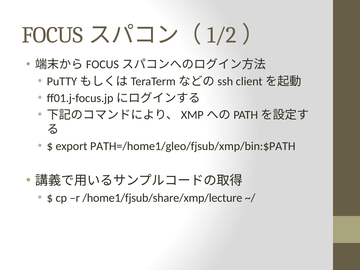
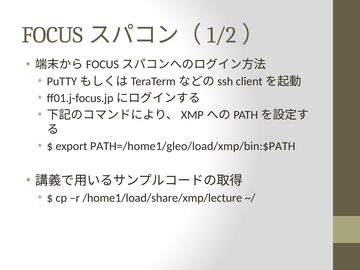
PATH=/home1/gleo/fjsub/xmp/bin:$PATH: PATH=/home1/gleo/fjsub/xmp/bin:$PATH -> PATH=/home1/gleo/load/xmp/bin:$PATH
/home1/fjsub/share/xmp/lecture: /home1/fjsub/share/xmp/lecture -> /home1/load/share/xmp/lecture
